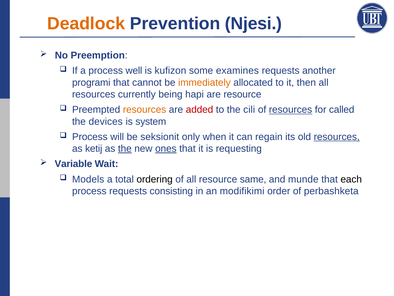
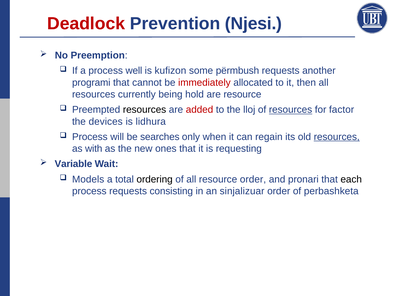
Deadlock colour: orange -> red
examines: examines -> përmbush
immediately colour: orange -> red
hapi: hapi -> hold
resources at (145, 110) colour: orange -> black
cili: cili -> lloj
called: called -> factor
system: system -> lidhura
seksionit: seksionit -> searches
ketij: ketij -> with
the at (125, 148) underline: present -> none
ones underline: present -> none
resource same: same -> order
munde: munde -> pronari
modifikimi: modifikimi -> sinjalizuar
